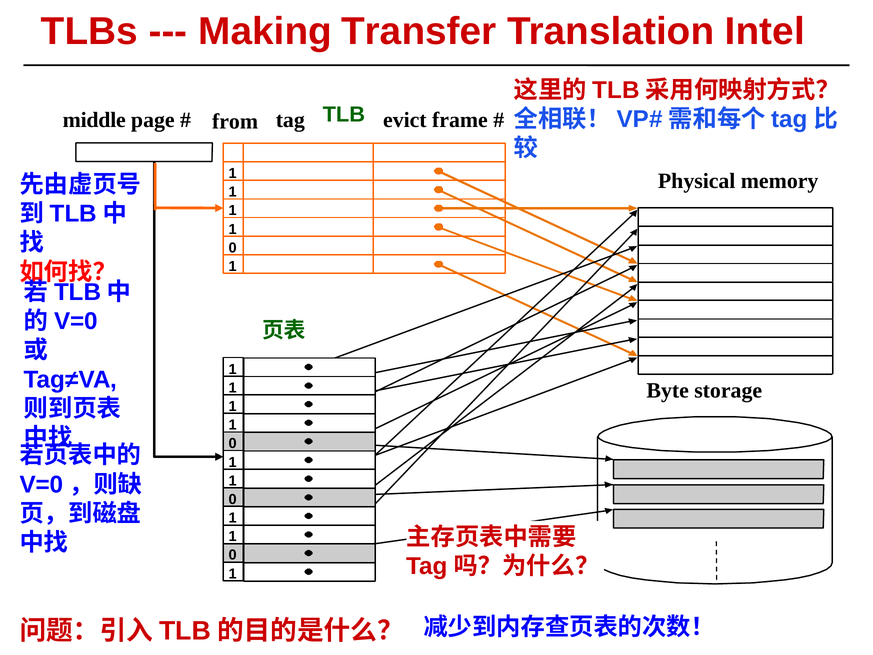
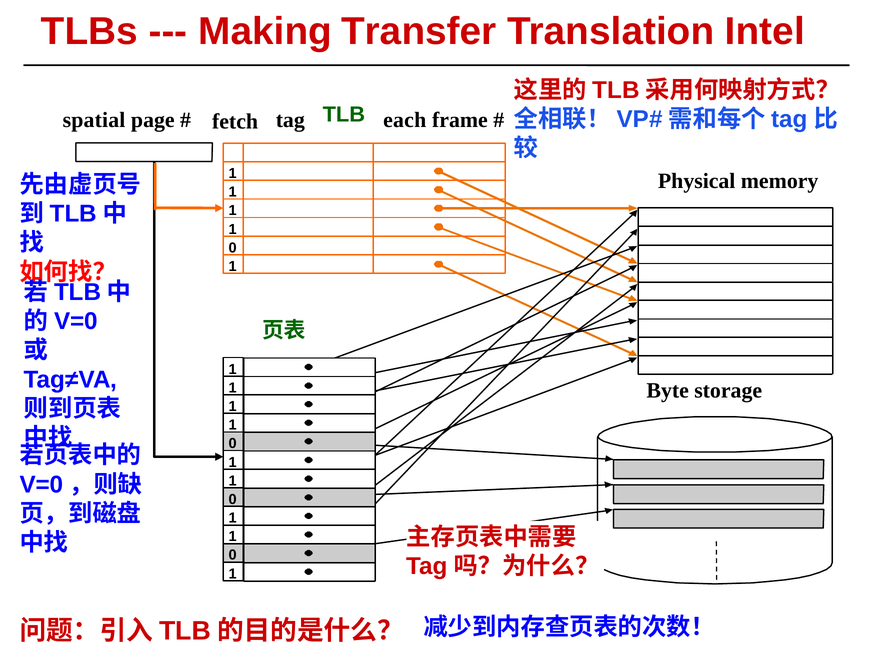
middle: middle -> spatial
evict: evict -> each
from: from -> fetch
